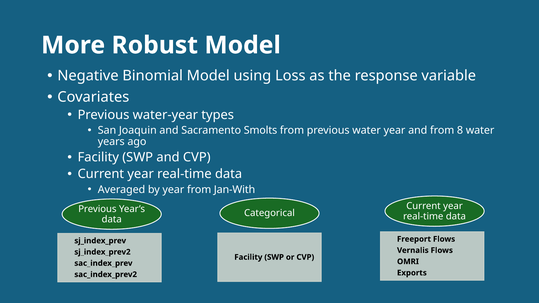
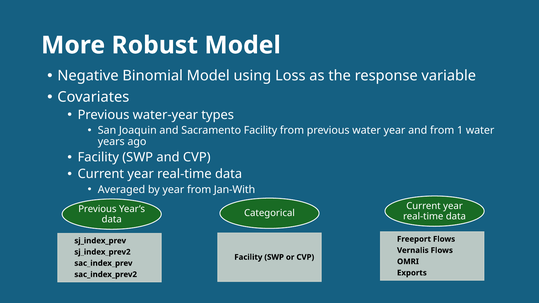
Sacramento Smolts: Smolts -> Facility
8: 8 -> 1
